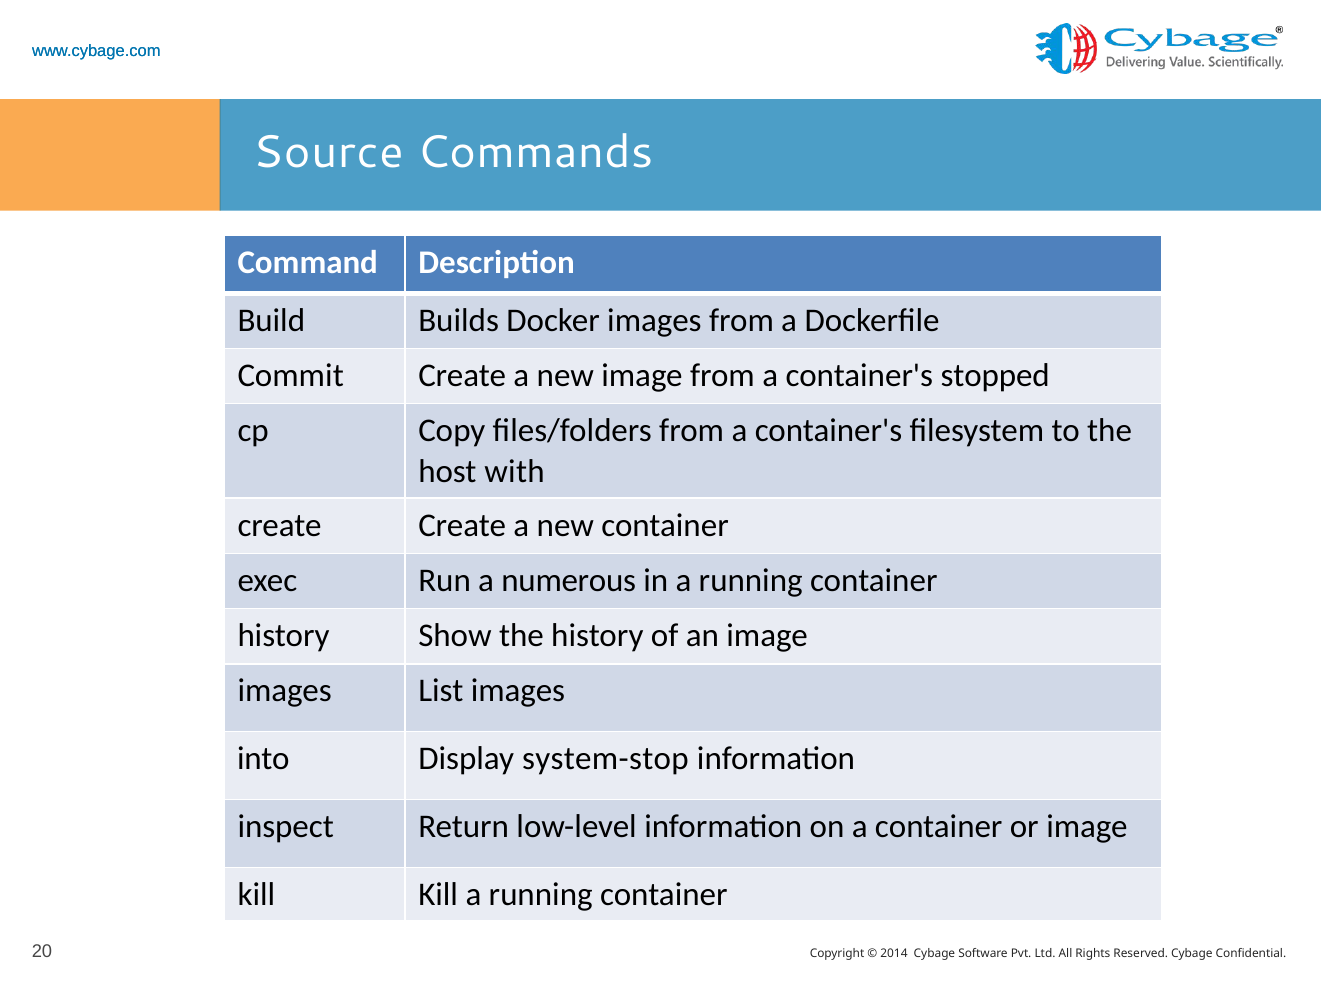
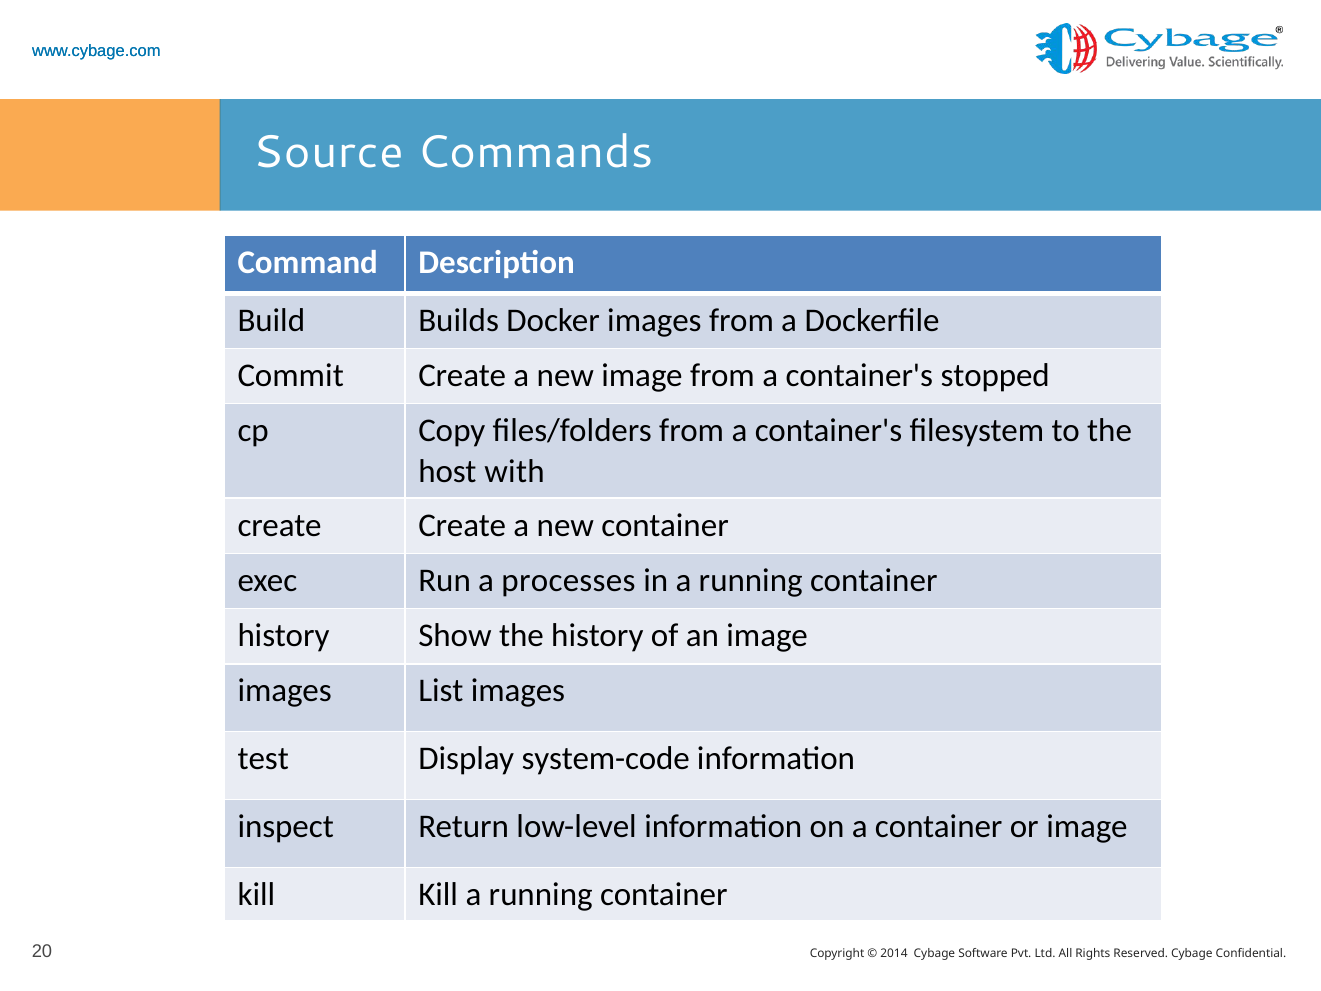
numerous: numerous -> processes
into: into -> test
system-stop: system-stop -> system-code
